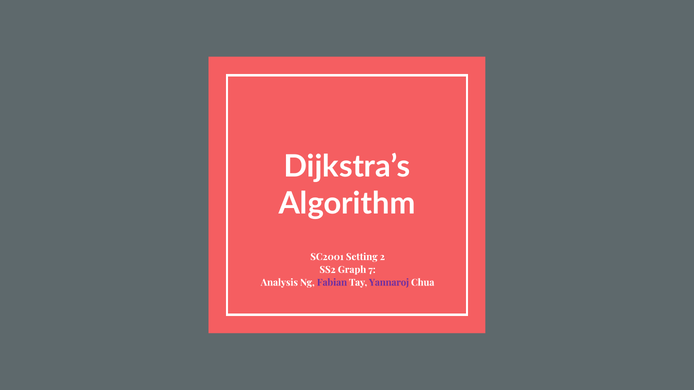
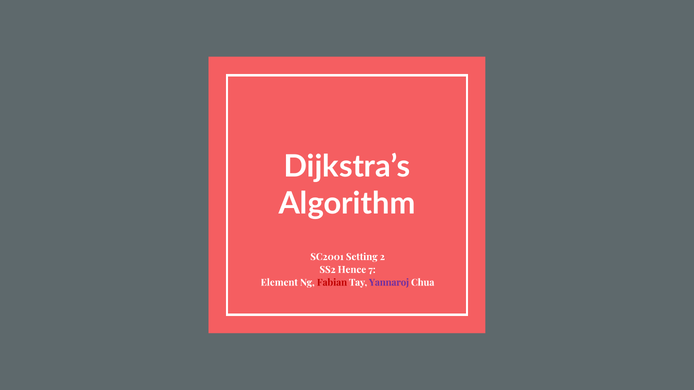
Graph: Graph -> Hence
Analysis: Analysis -> Element
Fabian colour: purple -> red
